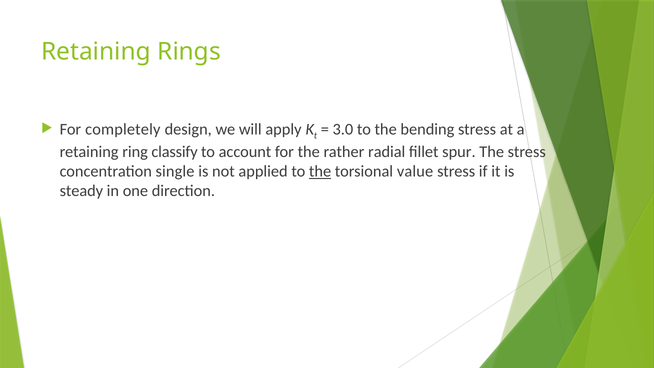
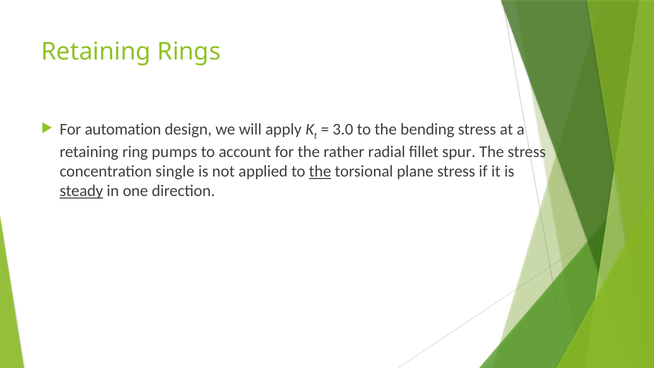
completely: completely -> automation
classify: classify -> pumps
value: value -> plane
steady underline: none -> present
